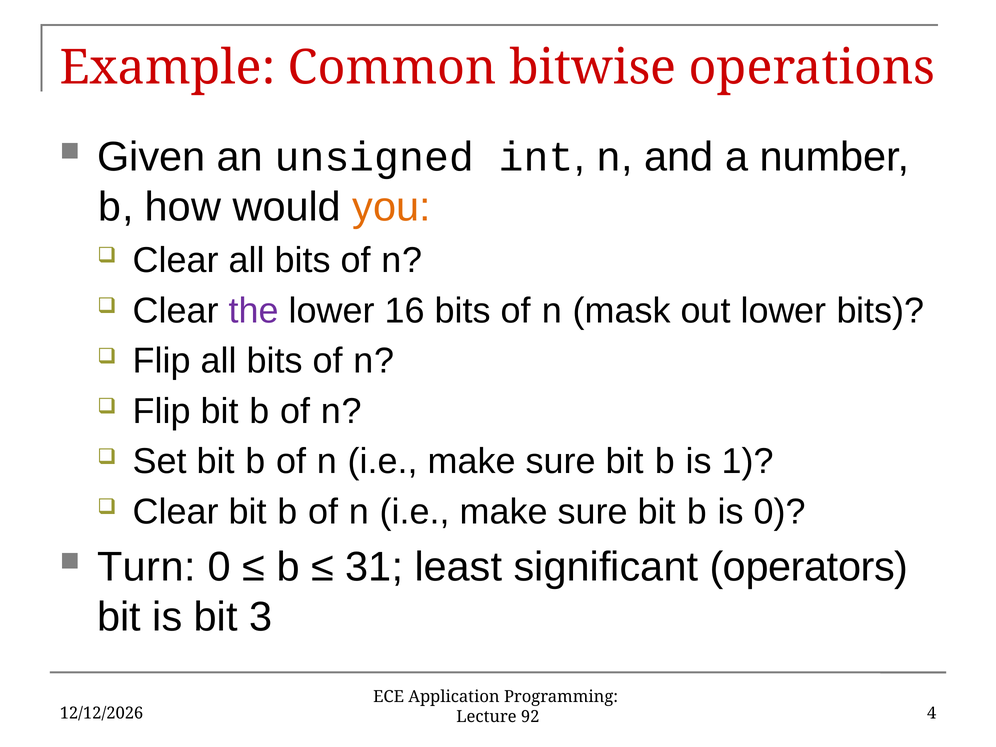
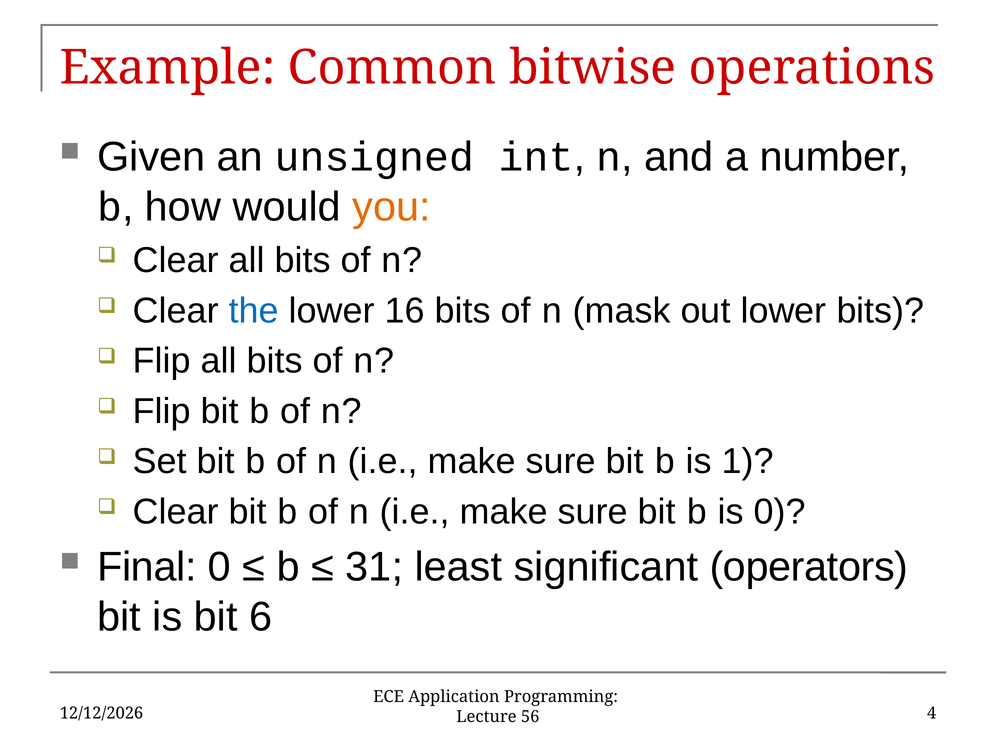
the colour: purple -> blue
Turn: Turn -> Final
3: 3 -> 6
92: 92 -> 56
